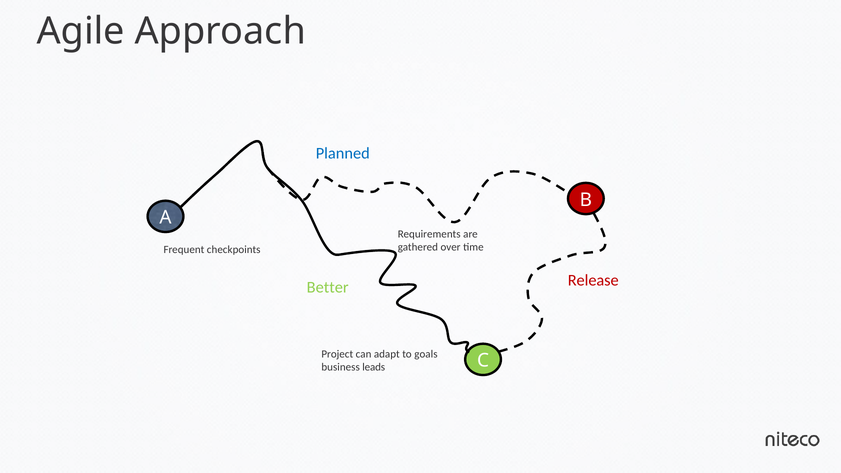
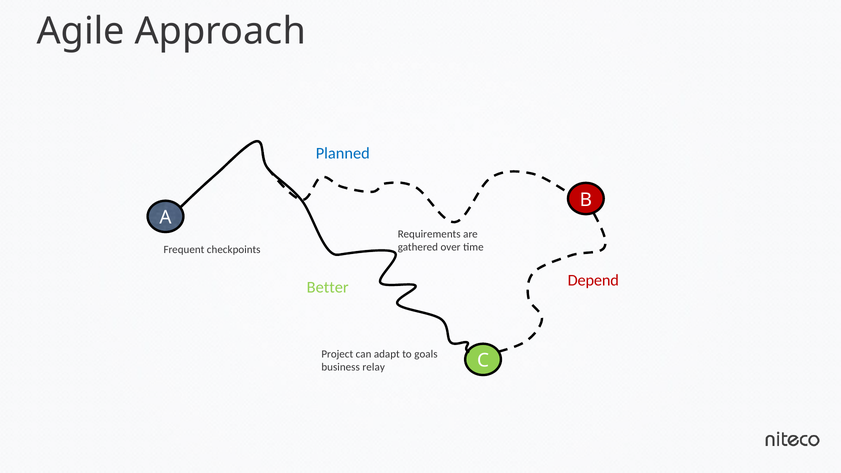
Release: Release -> Depend
leads: leads -> relay
